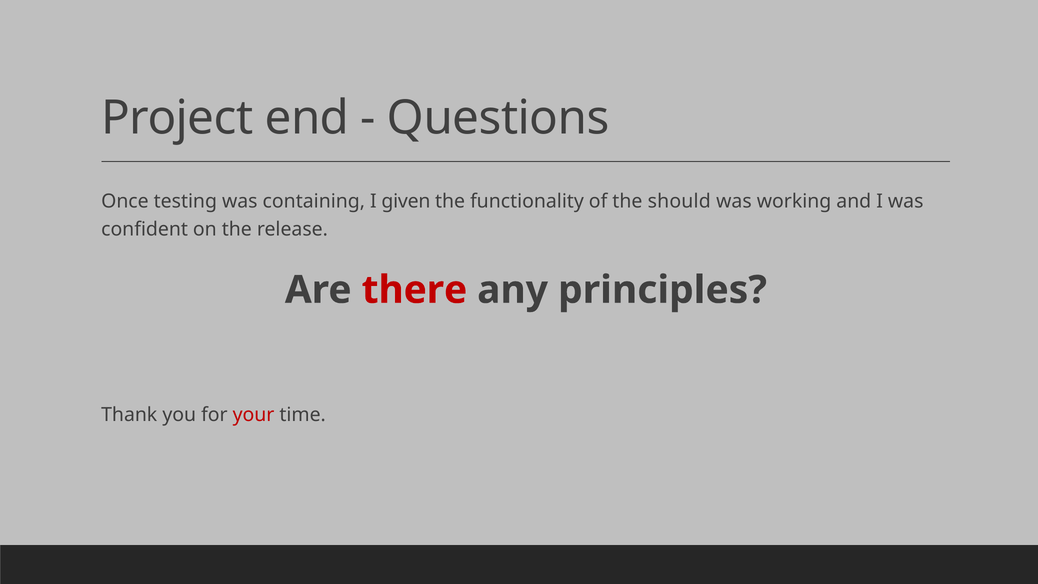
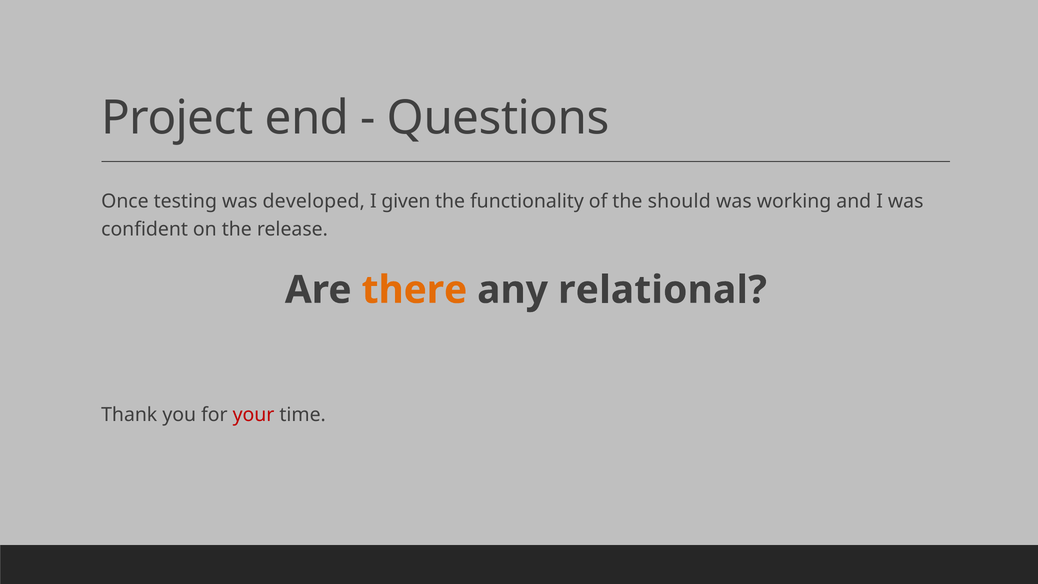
containing: containing -> developed
there colour: red -> orange
principles: principles -> relational
